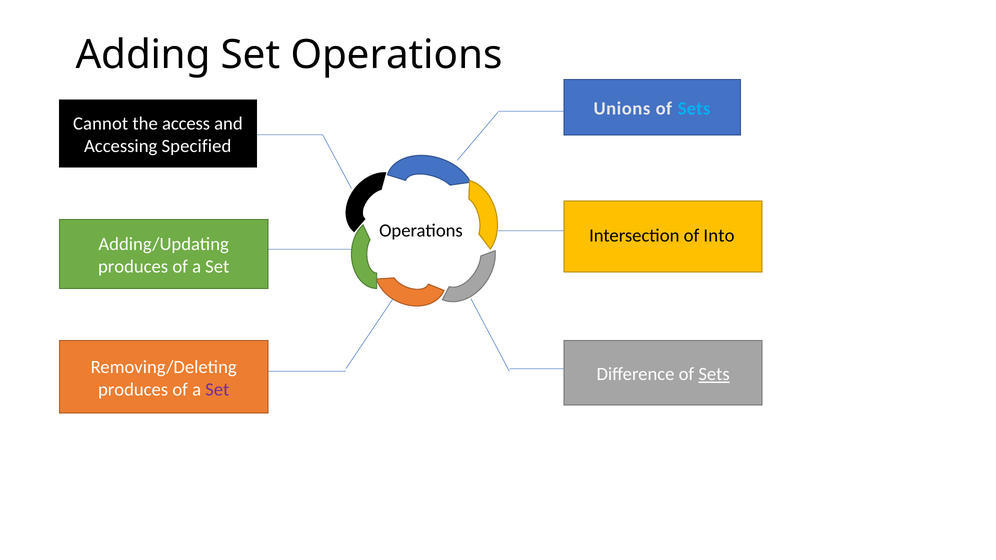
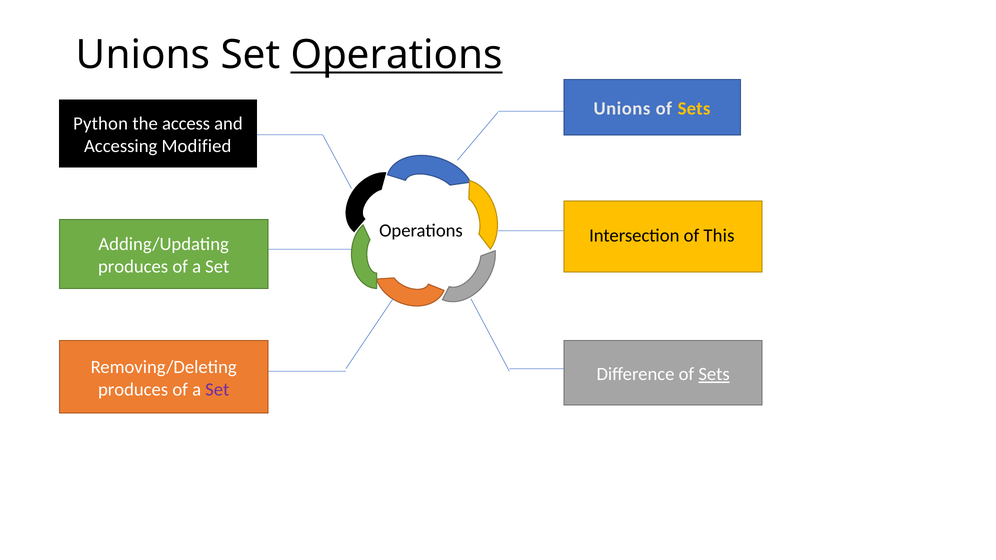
Adding at (143, 55): Adding -> Unions
Operations at (397, 55) underline: none -> present
Sets at (694, 109) colour: light blue -> yellow
Cannot: Cannot -> Python
Specified: Specified -> Modified
Into: Into -> This
